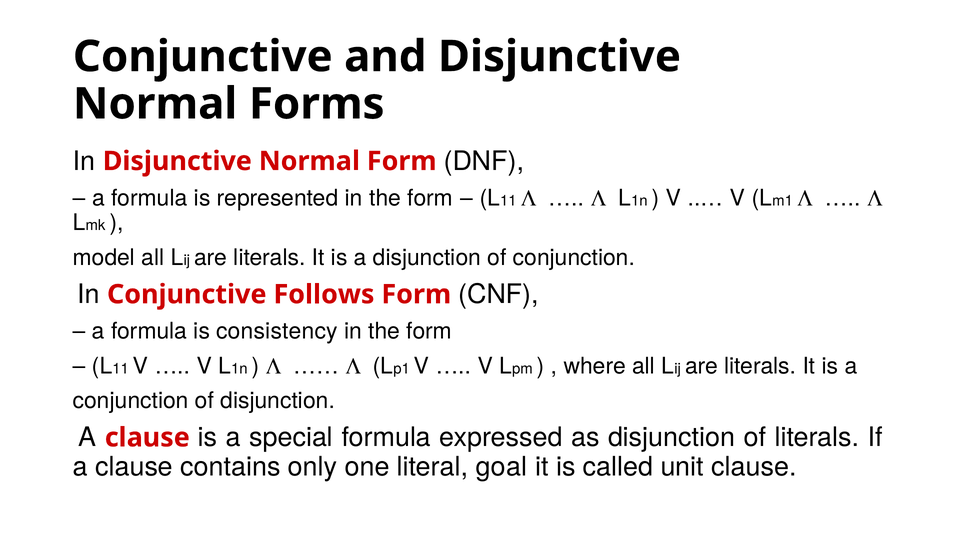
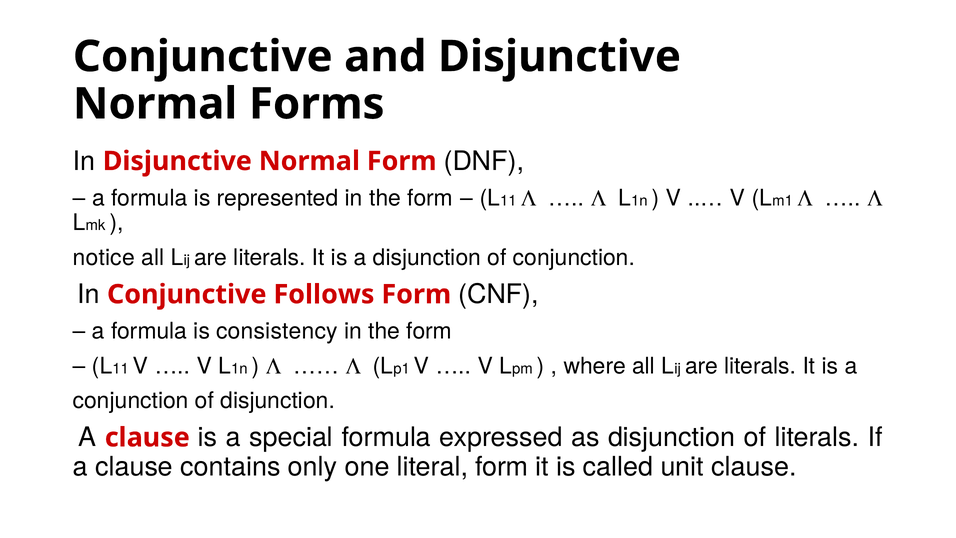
model: model -> notice
literal goal: goal -> form
